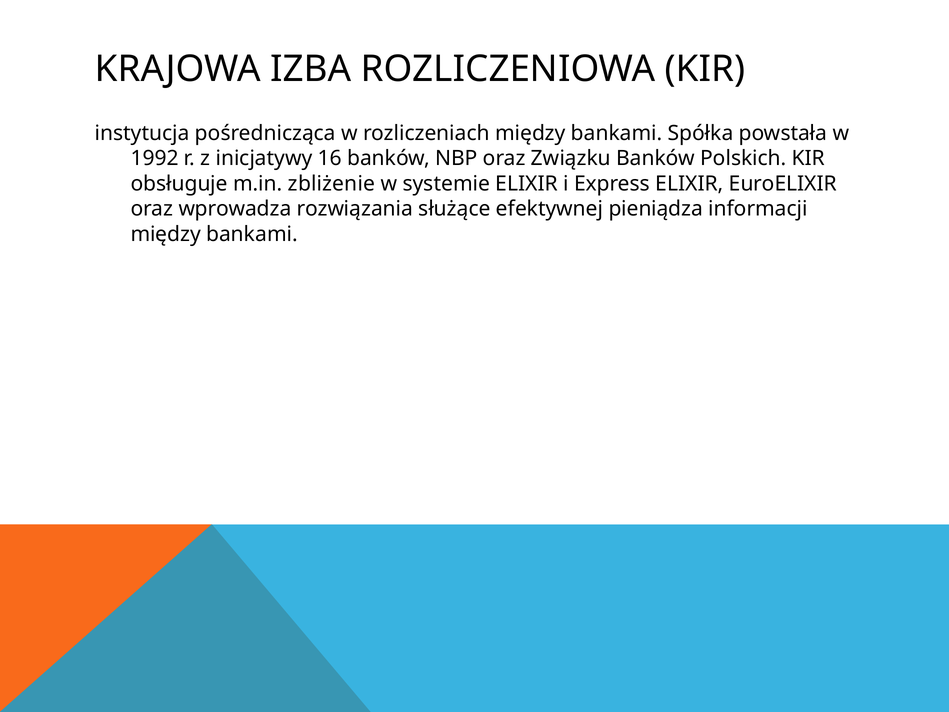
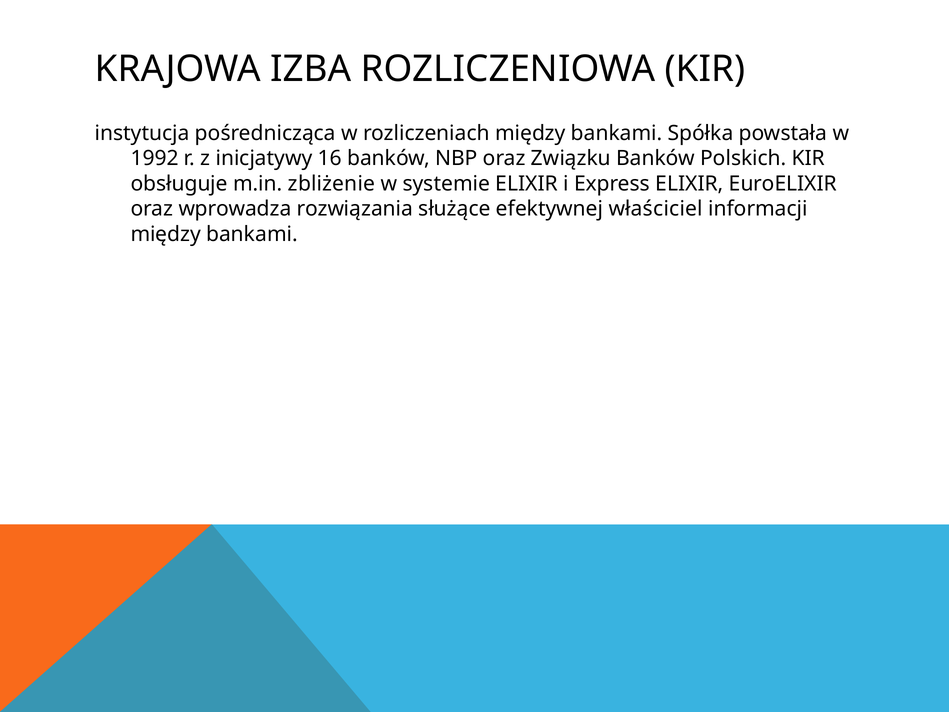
pieniądza: pieniądza -> właściciel
